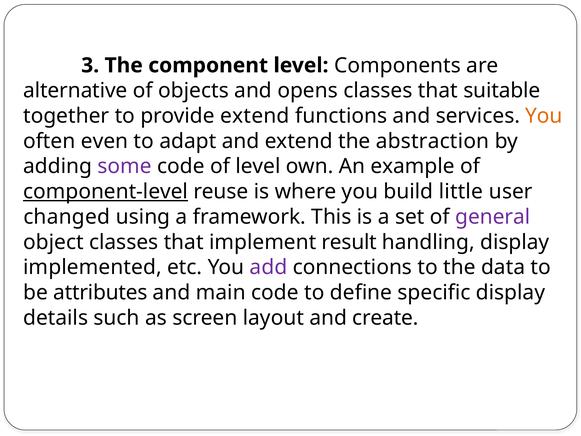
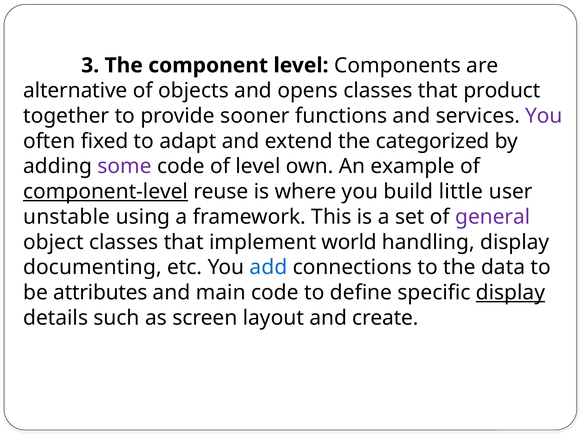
suitable: suitable -> product
provide extend: extend -> sooner
You at (544, 116) colour: orange -> purple
even: even -> fixed
abstraction: abstraction -> categorized
changed: changed -> unstable
result: result -> world
implemented: implemented -> documenting
add colour: purple -> blue
display at (511, 292) underline: none -> present
